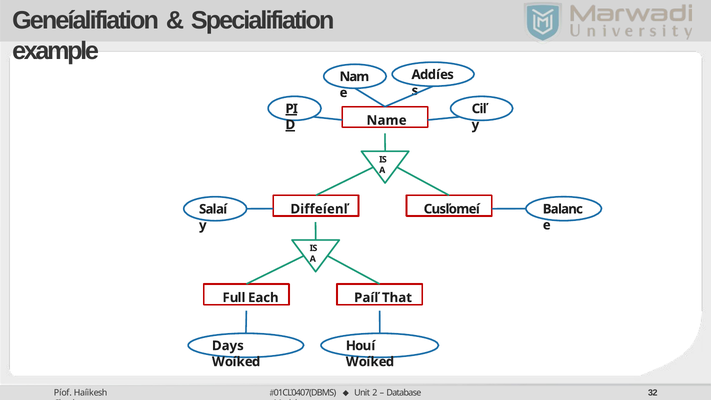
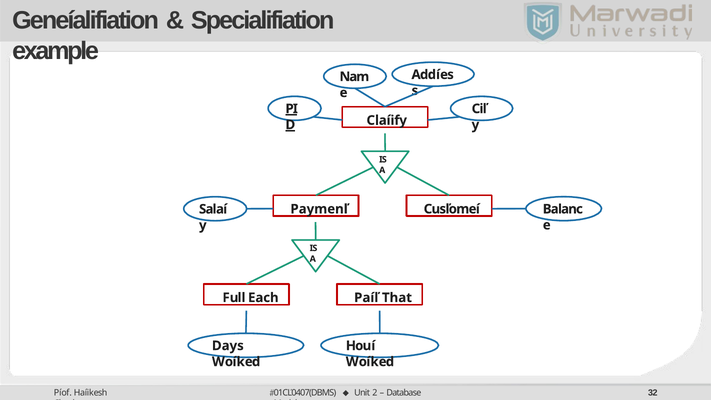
Name: Name -> Claíify
Diffeíenľ: Diffeíenľ -> Paymenľ
